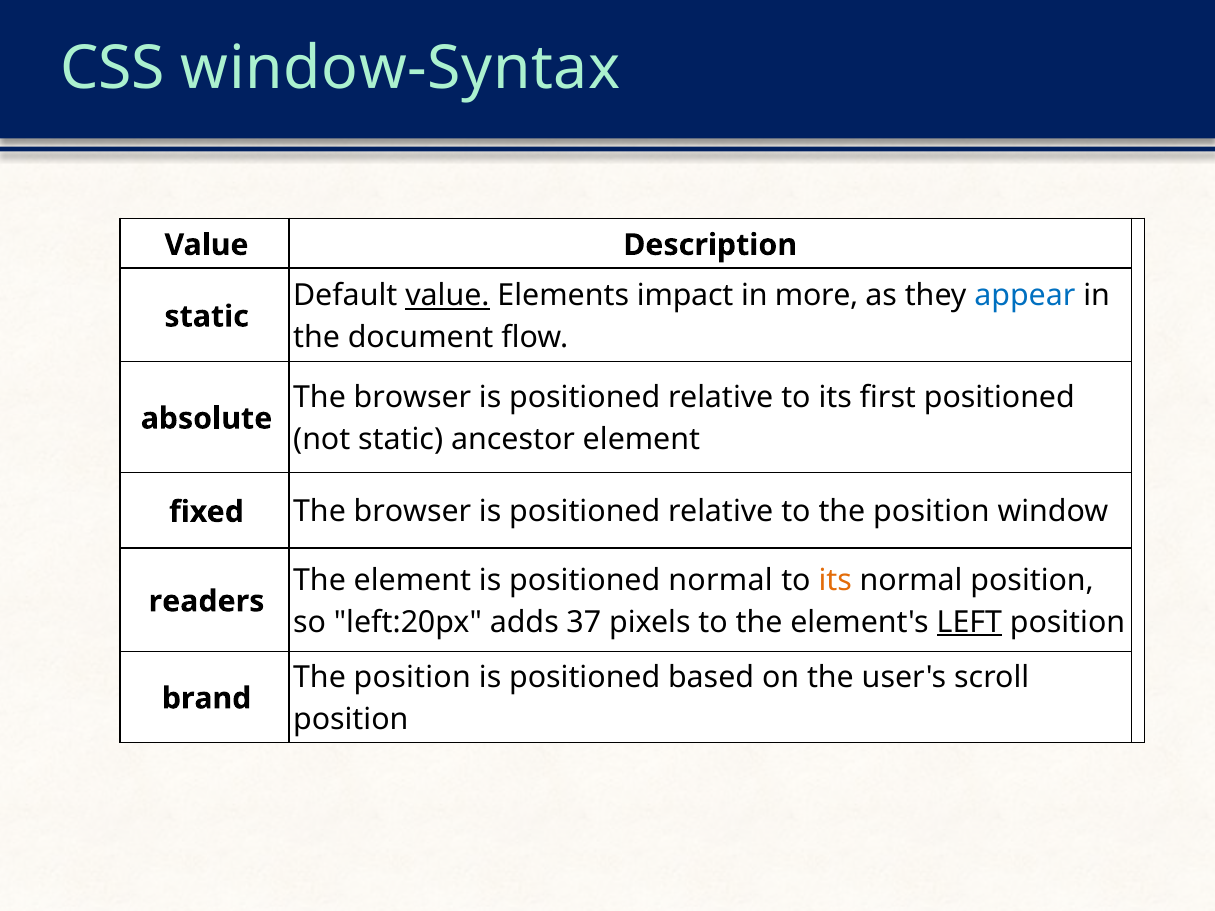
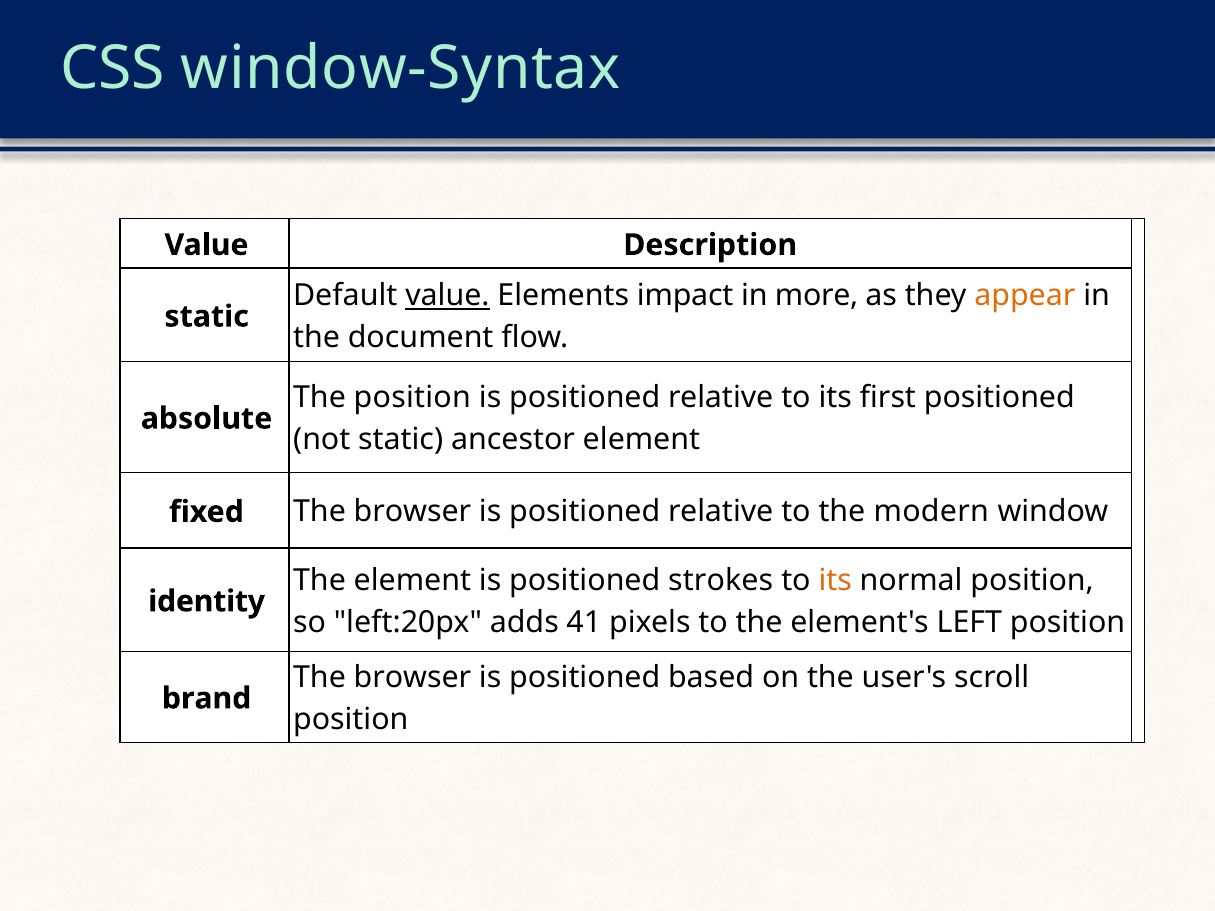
appear colour: blue -> orange
browser at (412, 398): browser -> position
to the position: position -> modern
positioned normal: normal -> strokes
readers: readers -> identity
37: 37 -> 41
LEFT underline: present -> none
position at (412, 678): position -> browser
